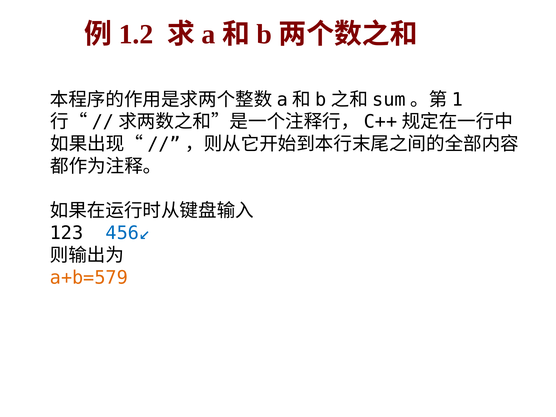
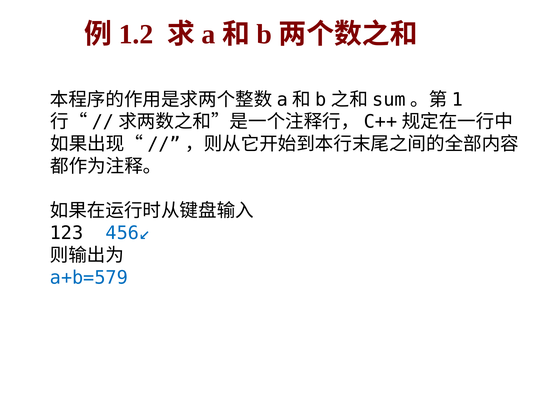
a+b=579 colour: orange -> blue
